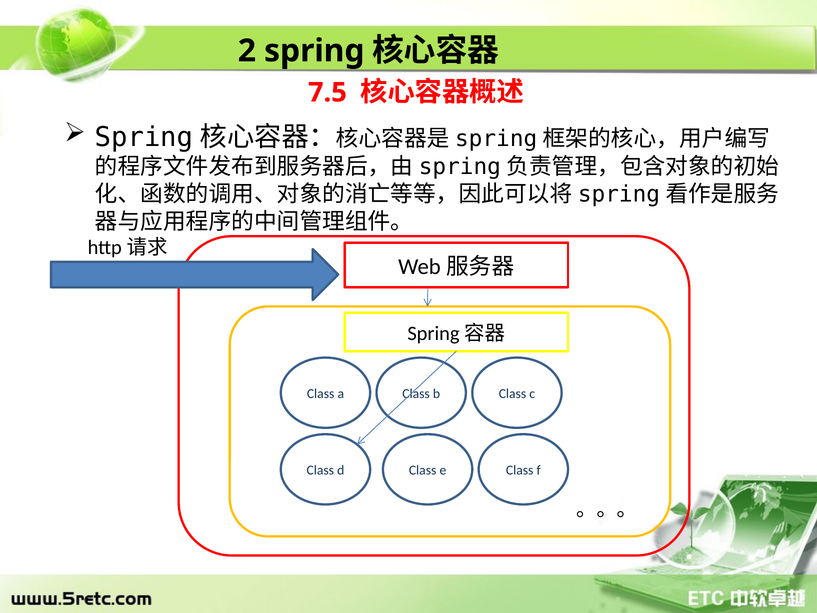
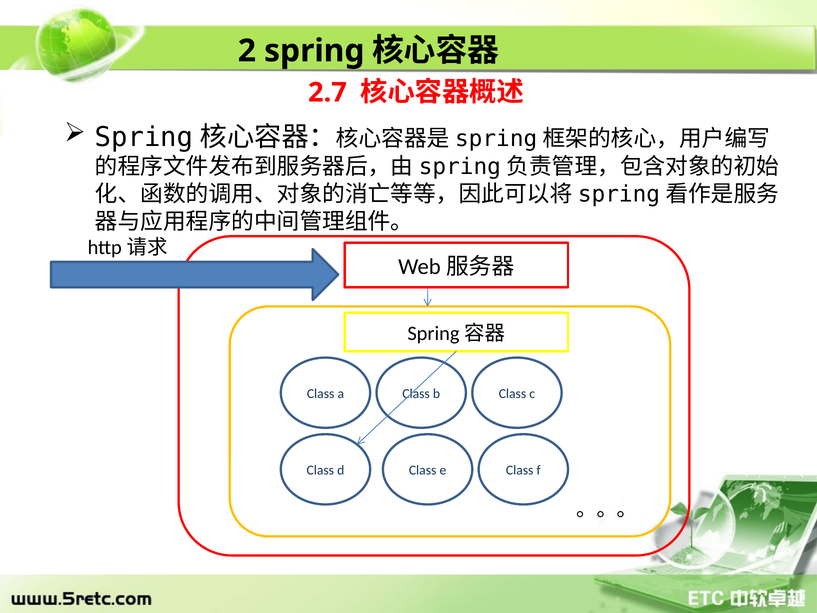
7.5: 7.5 -> 2.7
